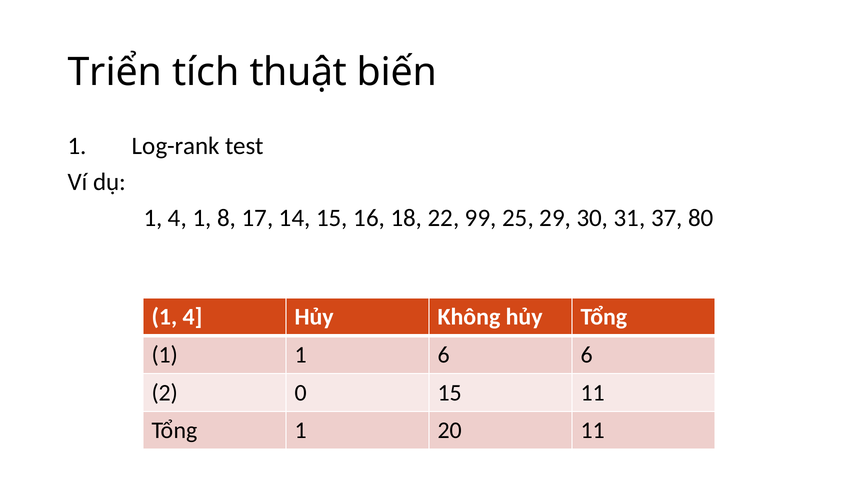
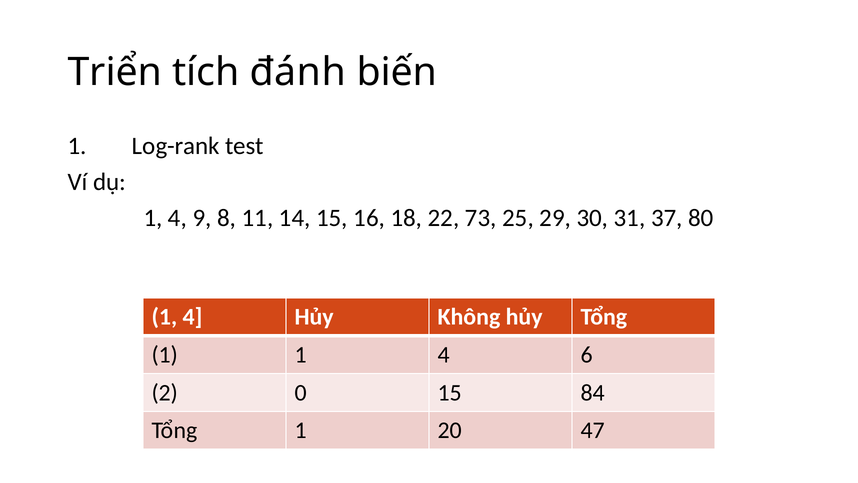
thuật: thuật -> đánh
4 1: 1 -> 9
17: 17 -> 11
99: 99 -> 73
1 1 6: 6 -> 4
15 11: 11 -> 84
20 11: 11 -> 47
